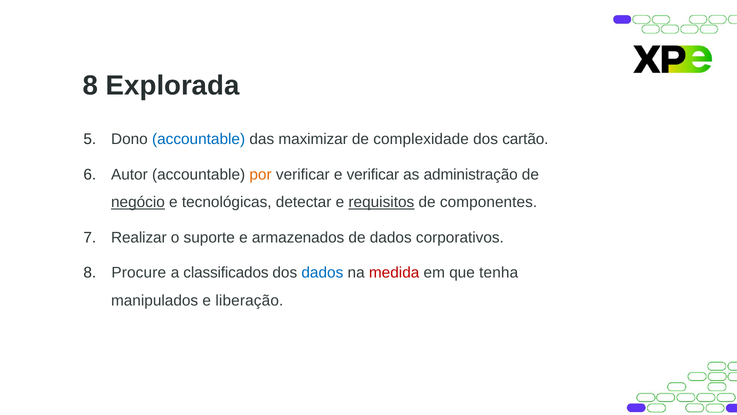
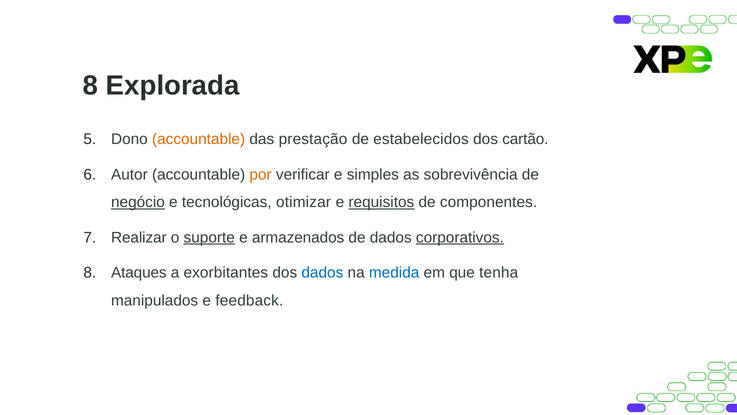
accountable at (199, 139) colour: blue -> orange
maximizar: maximizar -> prestação
complexidade: complexidade -> estabelecidos
e verificar: verificar -> simples
administração: administração -> sobrevivência
detectar: detectar -> otimizar
suporte underline: none -> present
corporativos underline: none -> present
Procure: Procure -> Ataques
classificados: classificados -> exorbitantes
medida colour: red -> blue
liberação: liberação -> feedback
